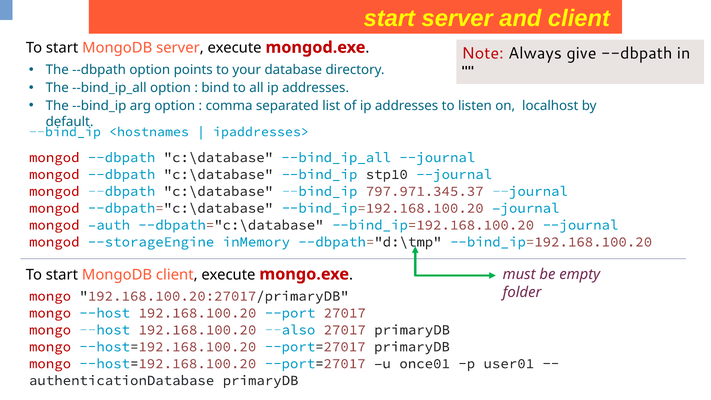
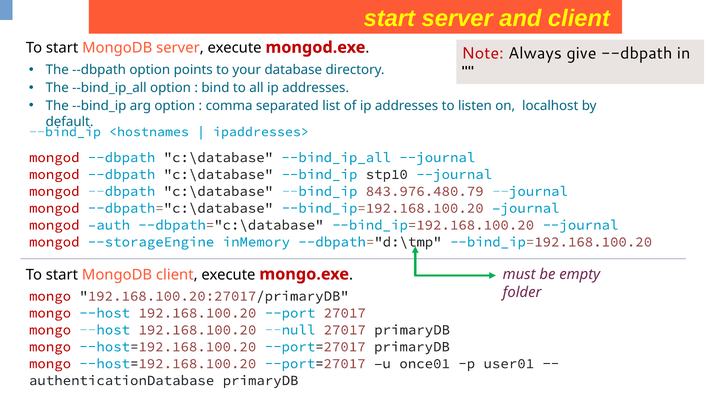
797.971.345.37: 797.971.345.37 -> 843.976.480.79
--also: --also -> --null
